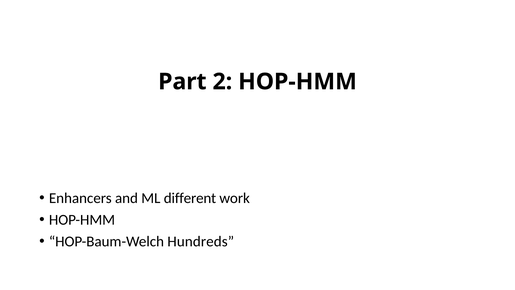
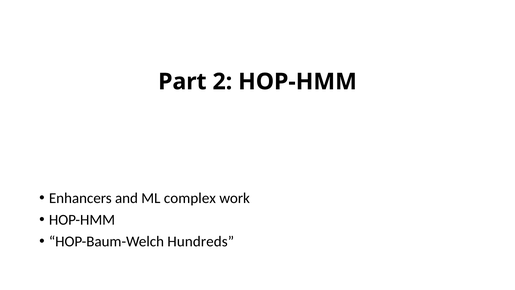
different: different -> complex
